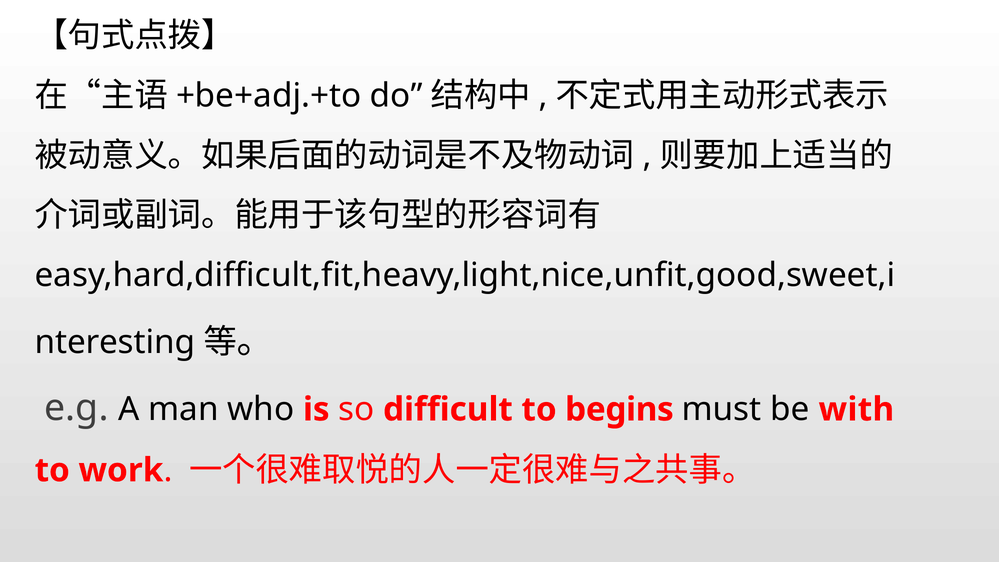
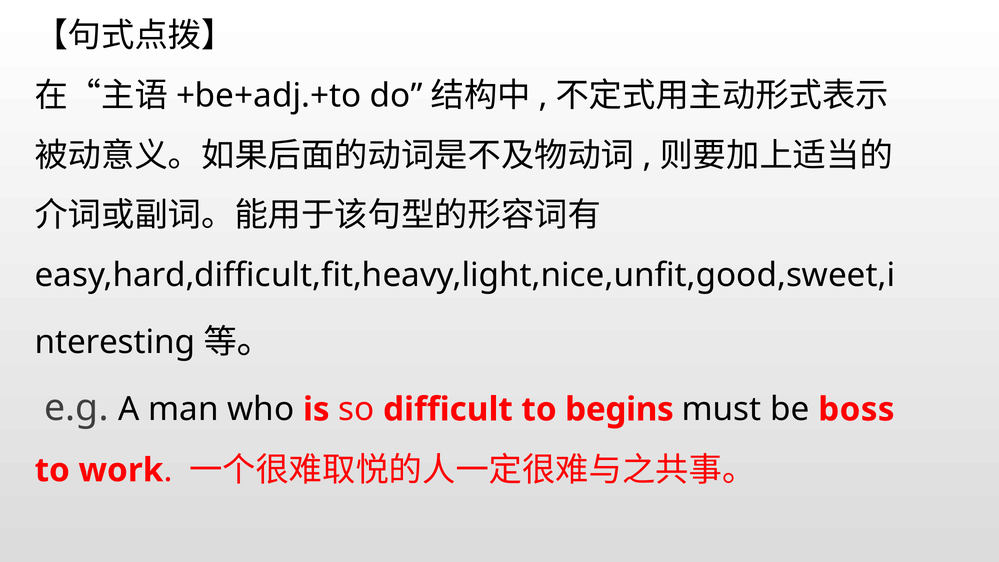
with: with -> boss
